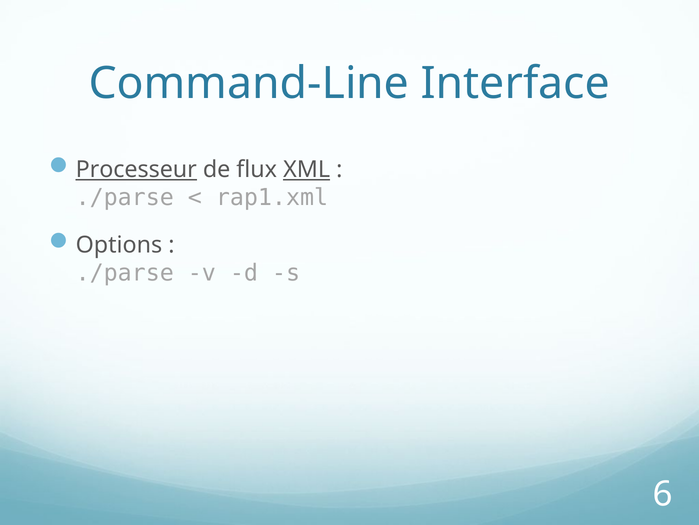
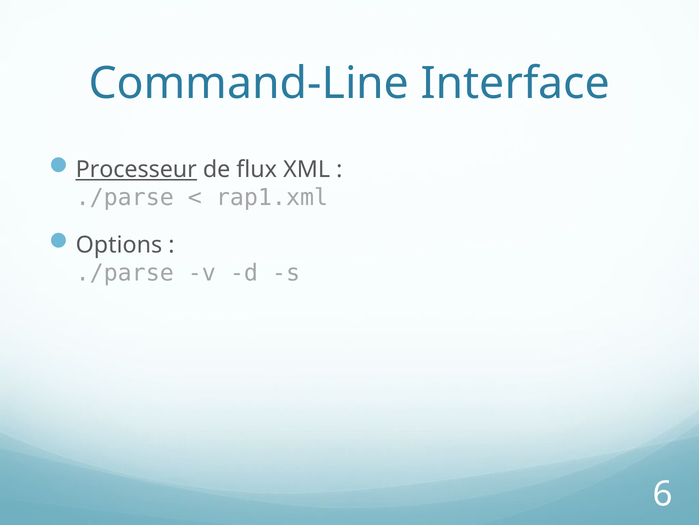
XML underline: present -> none
